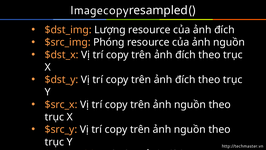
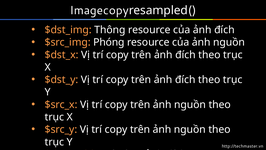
Lượng: Lượng -> Thông
